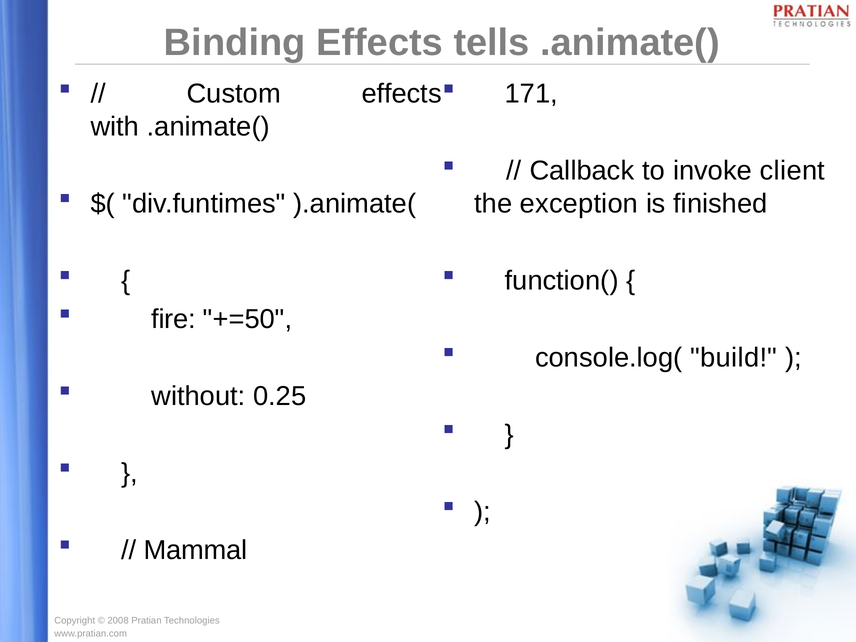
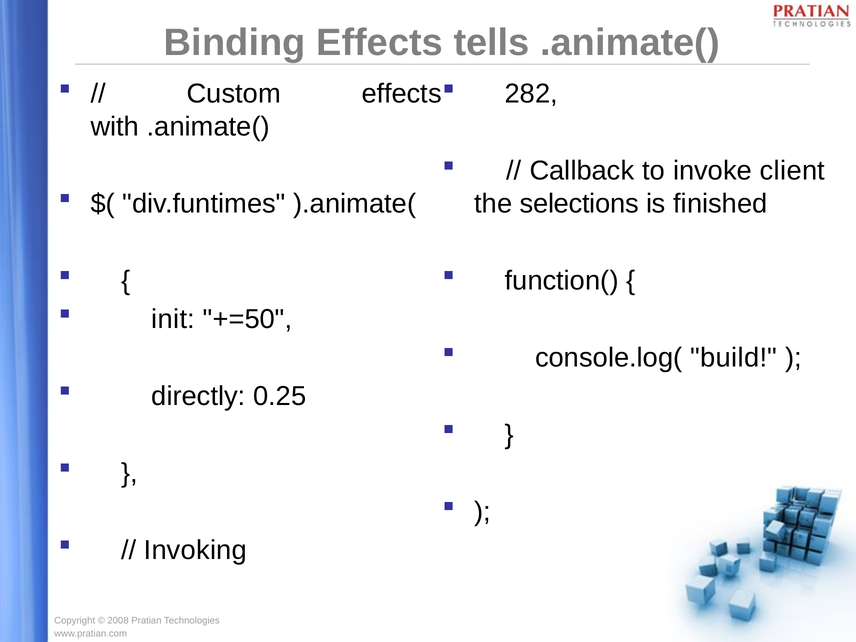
171: 171 -> 282
exception: exception -> selections
fire: fire -> init
without: without -> directly
Mammal: Mammal -> Invoking
